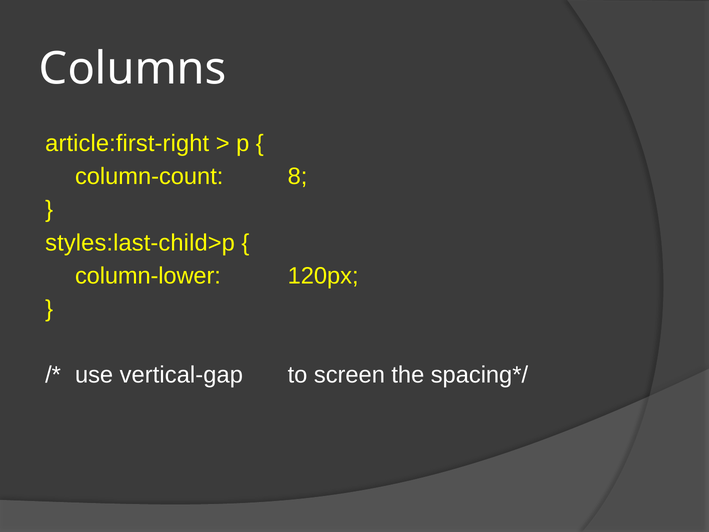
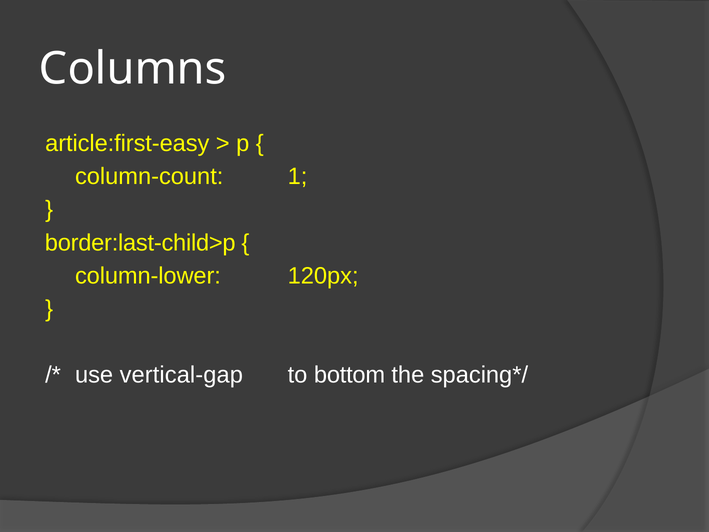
article:first-right: article:first-right -> article:first-easy
8: 8 -> 1
styles:last-child>p: styles:last-child>p -> border:last-child>p
screen: screen -> bottom
